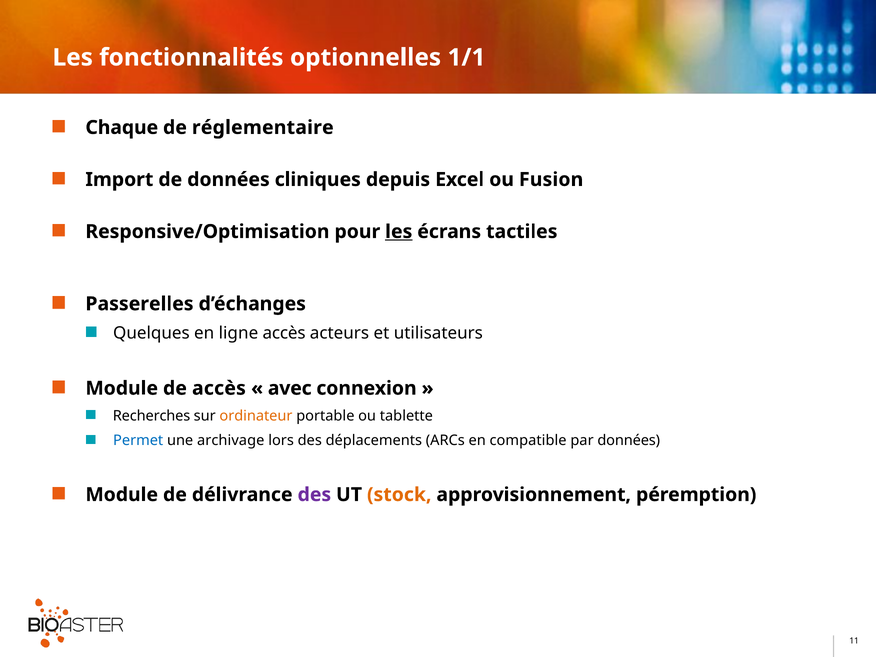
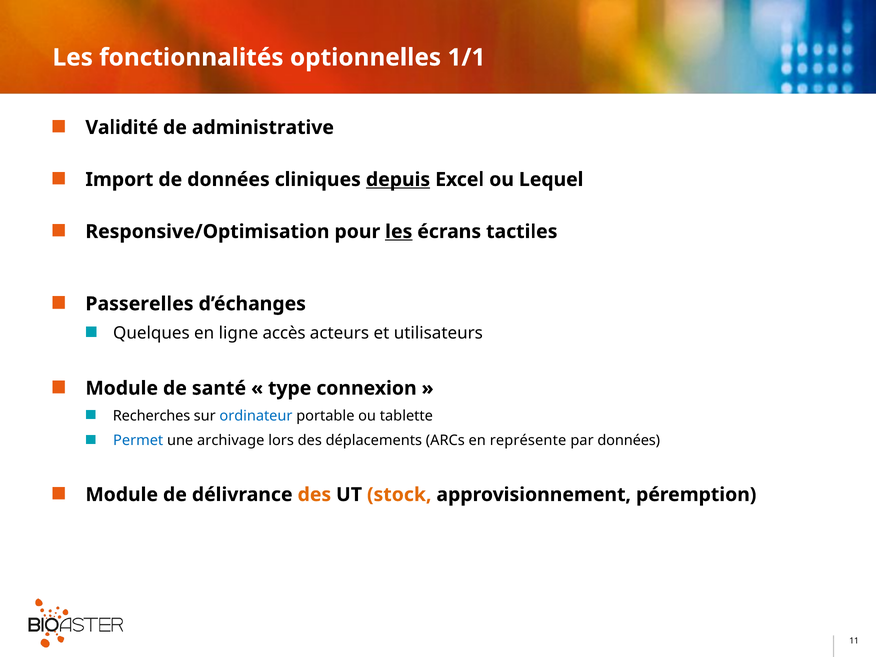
Chaque: Chaque -> Validité
réglementaire: réglementaire -> administrative
depuis underline: none -> present
Fusion: Fusion -> Lequel
de accès: accès -> santé
avec: avec -> type
ordinateur colour: orange -> blue
compatible: compatible -> représente
des at (314, 495) colour: purple -> orange
